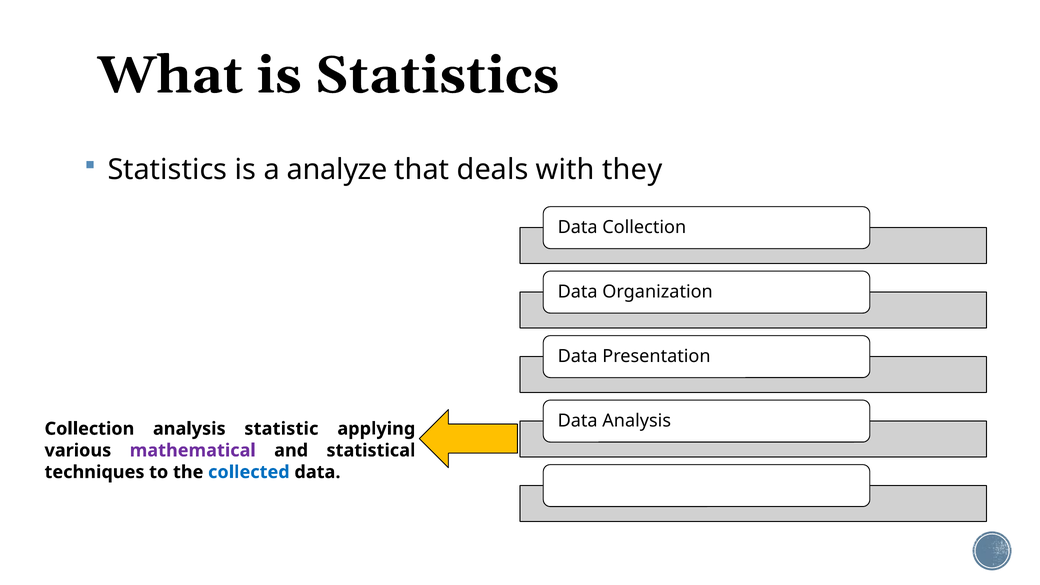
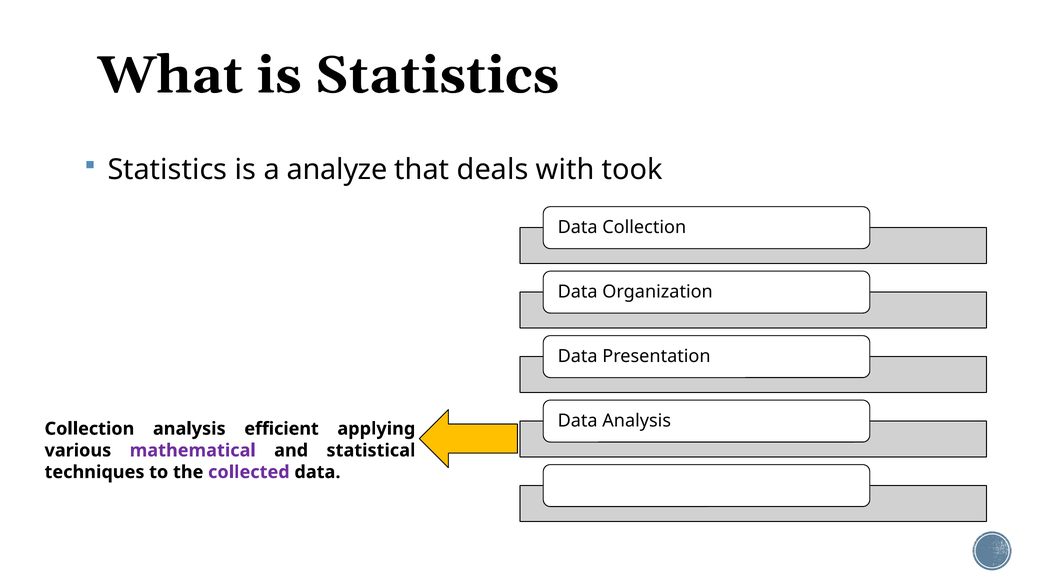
they: they -> took
statistic: statistic -> efficient
collected colour: blue -> purple
